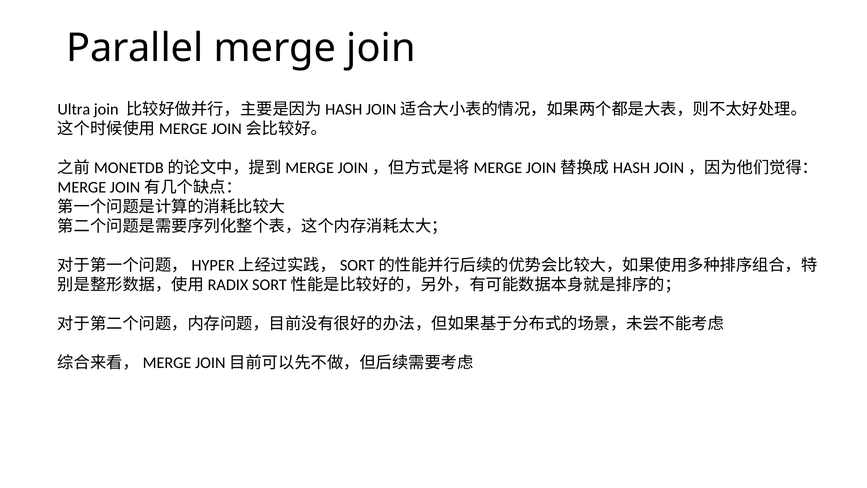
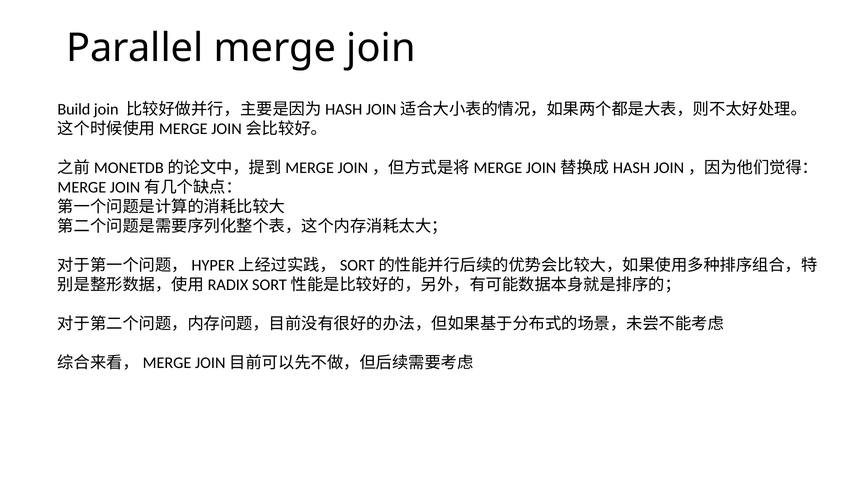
Ultra: Ultra -> Build
